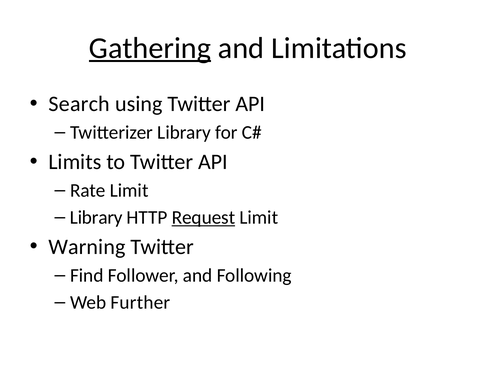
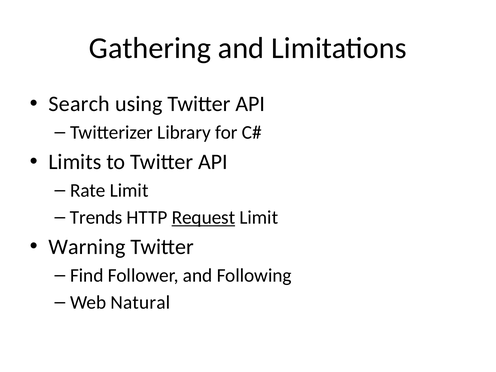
Gathering underline: present -> none
Library at (96, 217): Library -> Trends
Further: Further -> Natural
